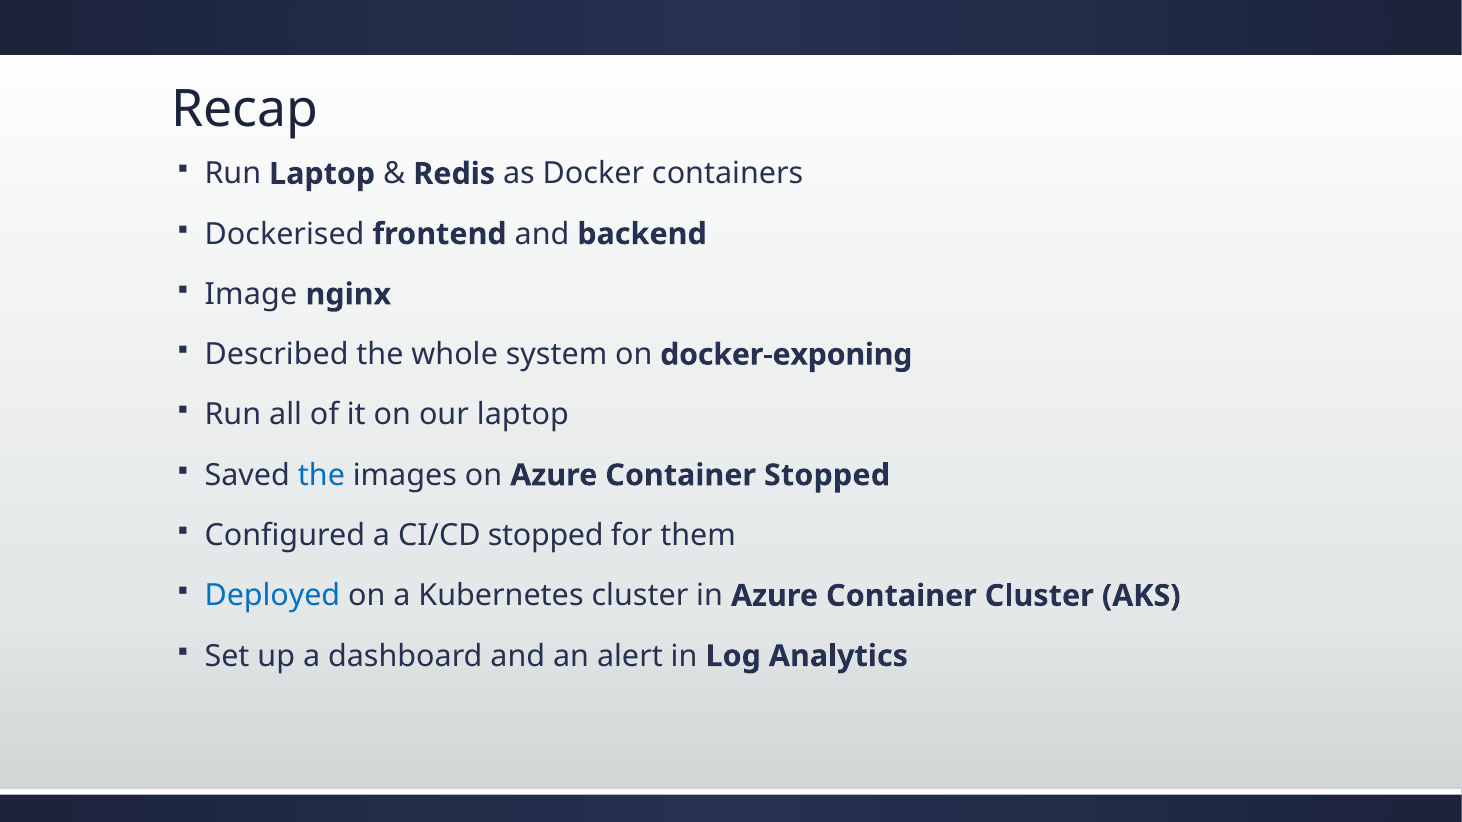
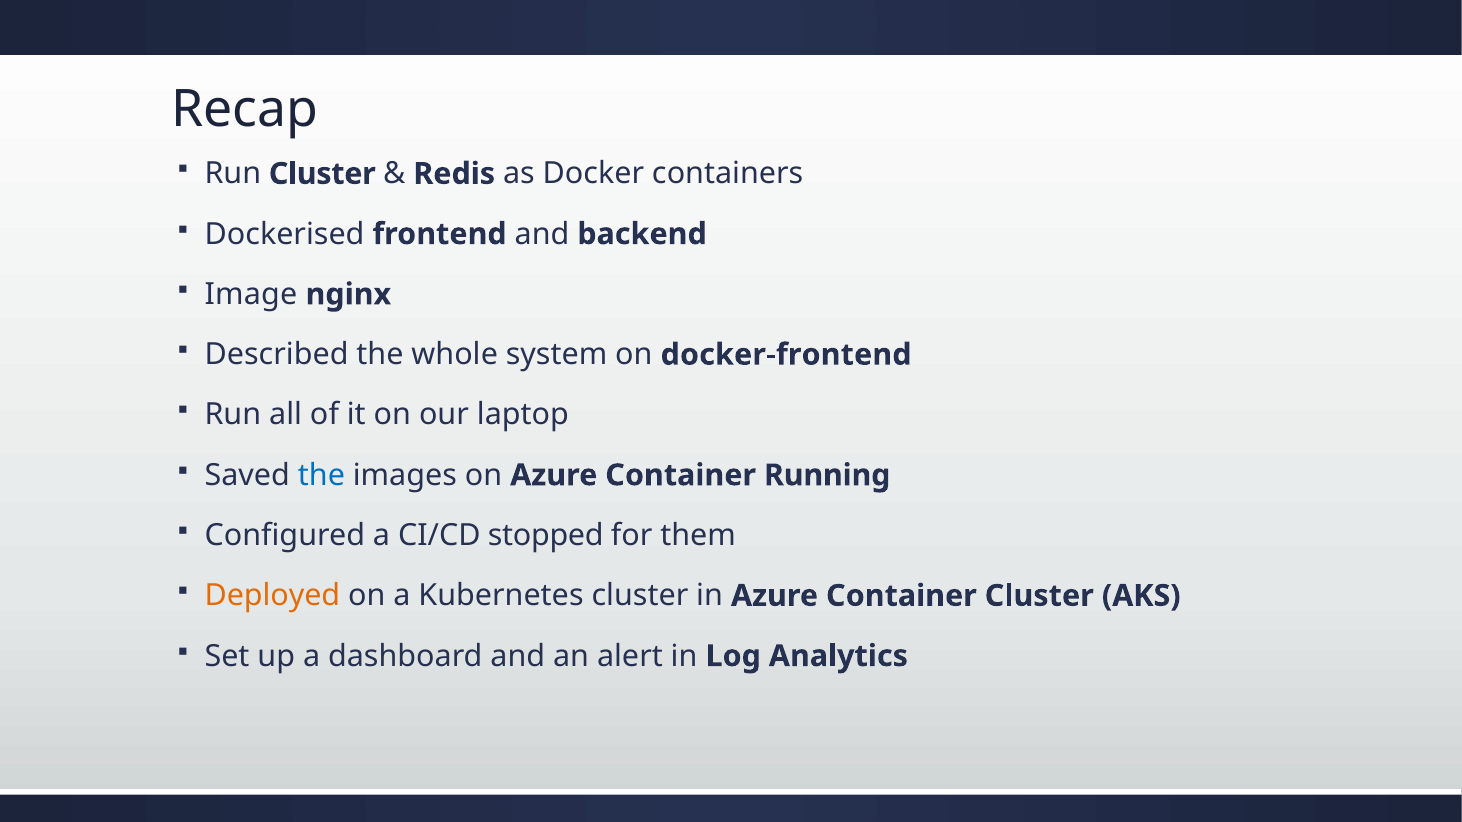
Run Laptop: Laptop -> Cluster
docker-exponing: docker-exponing -> docker-frontend
Container Stopped: Stopped -> Running
Deployed colour: blue -> orange
